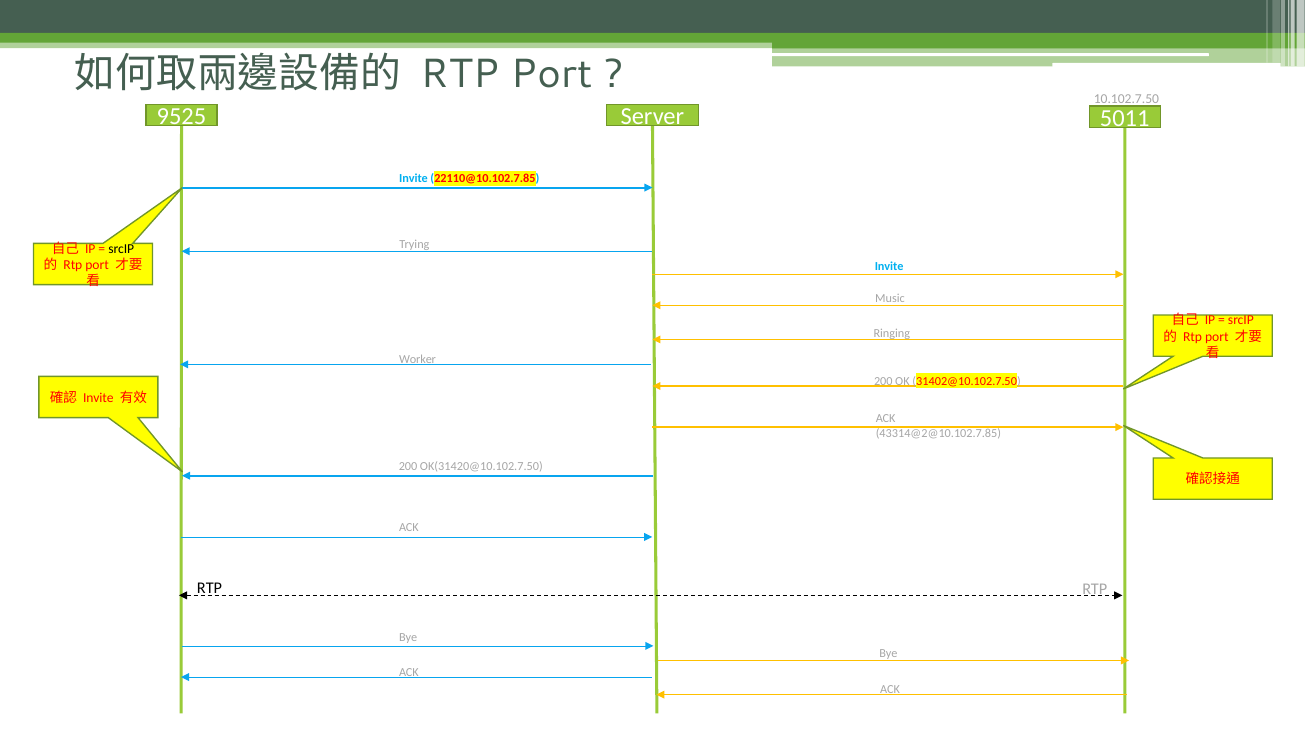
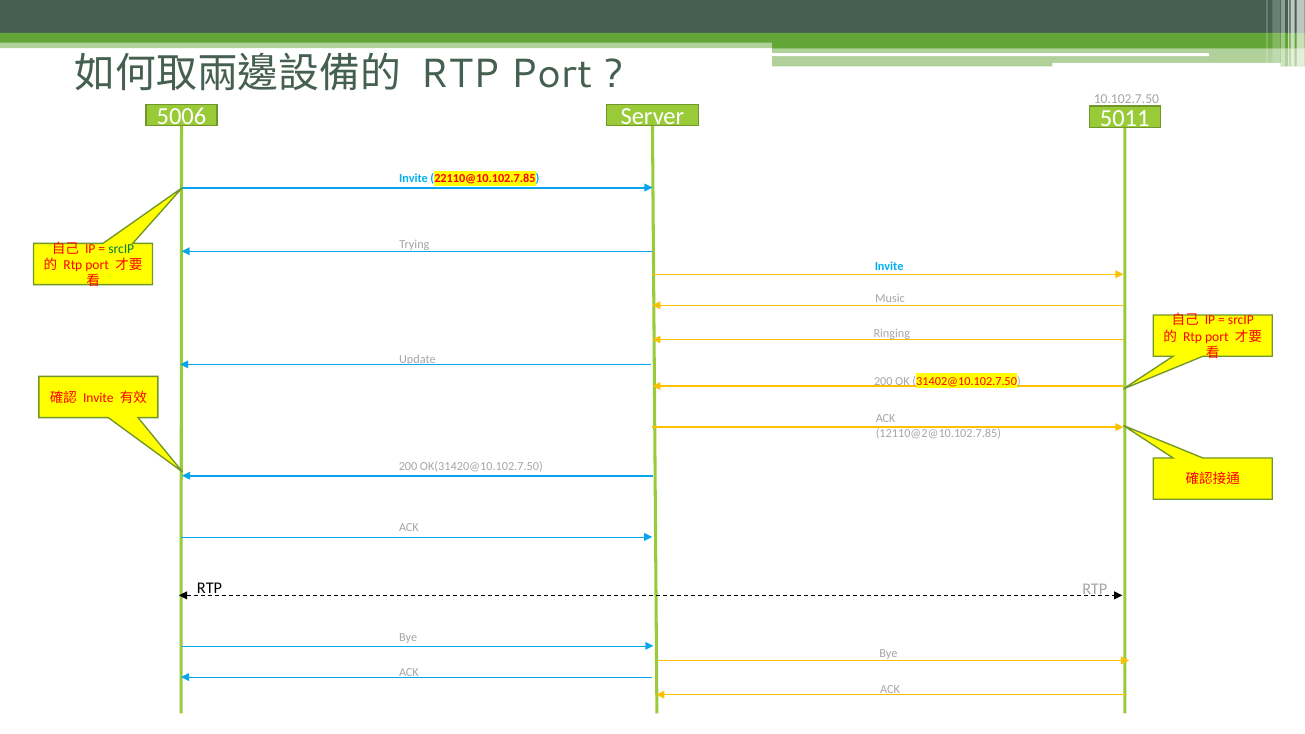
9525: 9525 -> 5006
srcIP at (121, 249) colour: black -> green
Worker: Worker -> Update
43314@2@10.102.7.85: 43314@2@10.102.7.85 -> 12110@2@10.102.7.85
